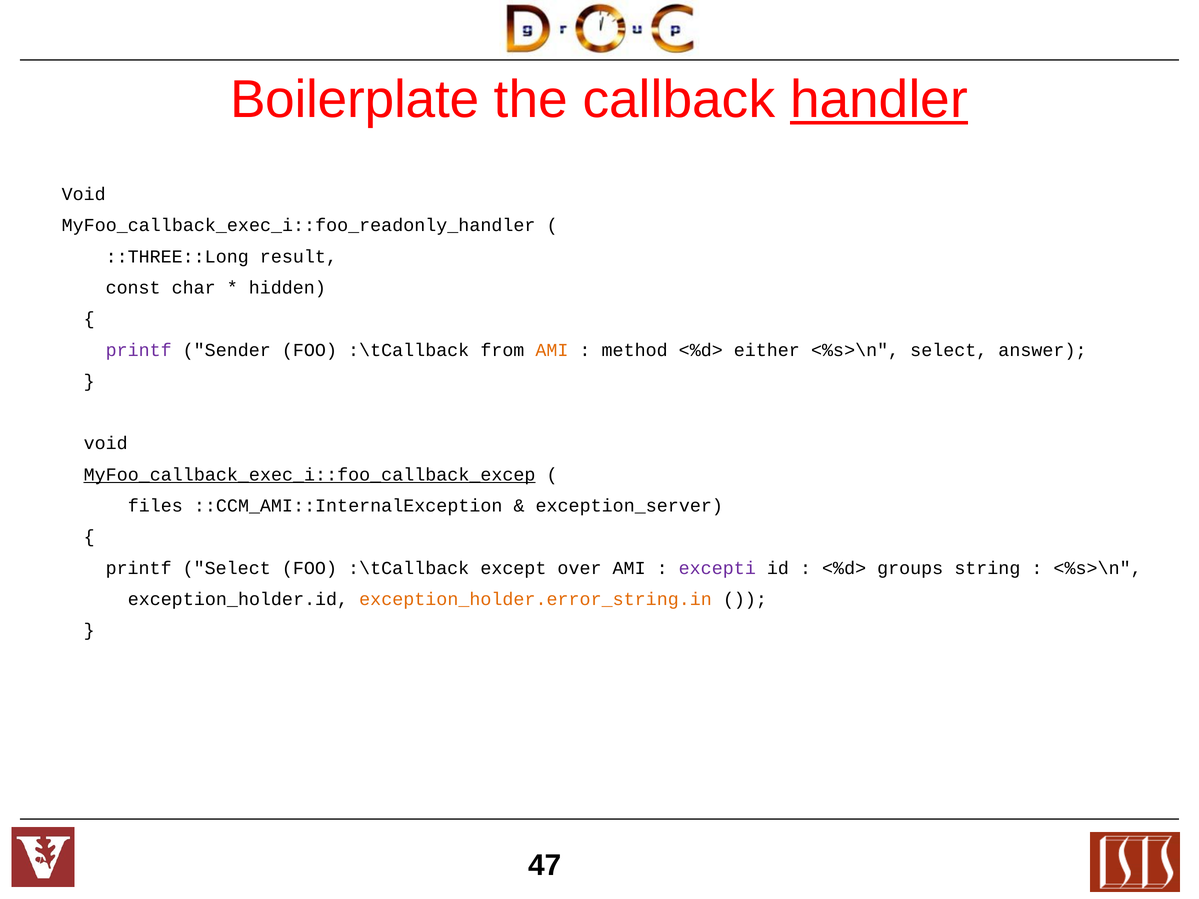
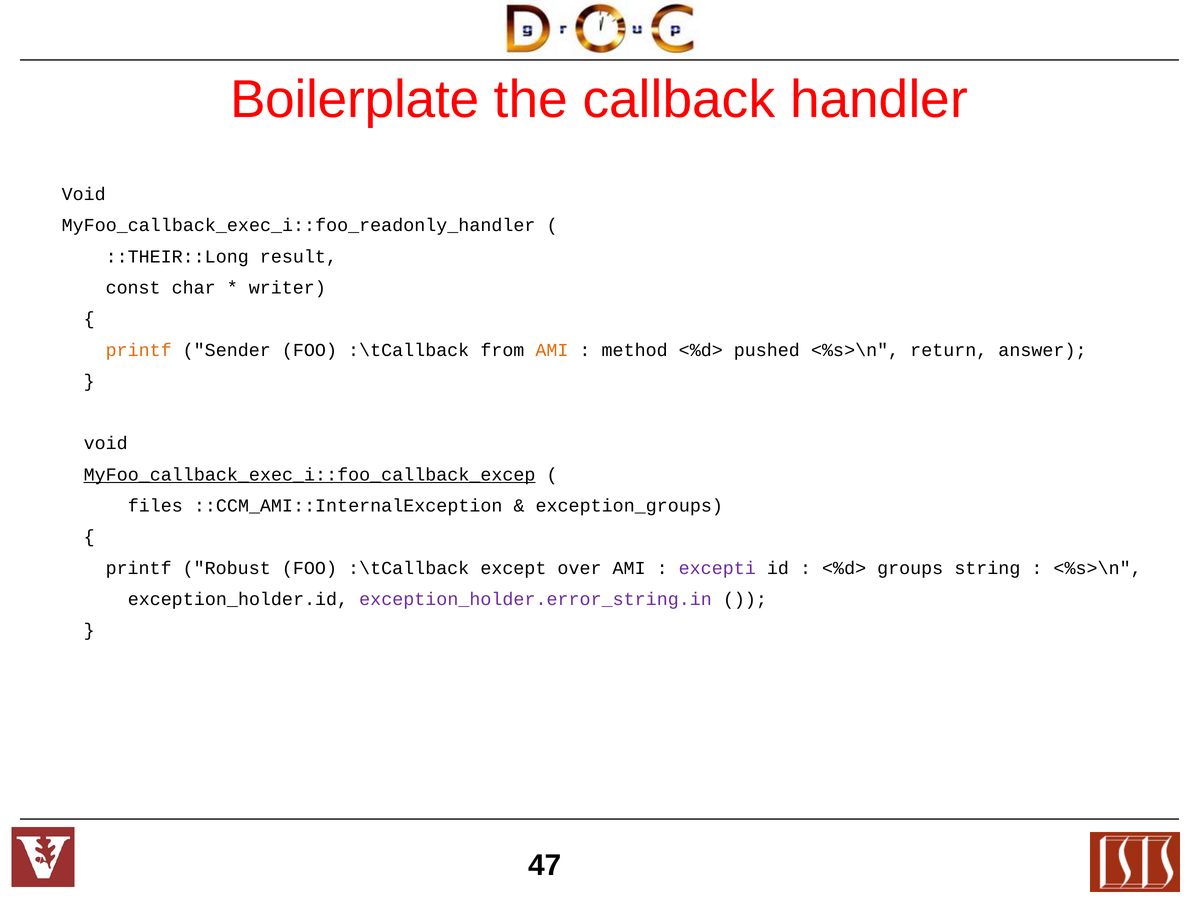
handler underline: present -> none
::THREE::Long: ::THREE::Long -> ::THEIR::Long
hidden: hidden -> writer
printf at (139, 350) colour: purple -> orange
either: either -> pushed
<%s>\n select: select -> return
exception_server: exception_server -> exception_groups
printf Select: Select -> Robust
exception_holder.error_string.in colour: orange -> purple
